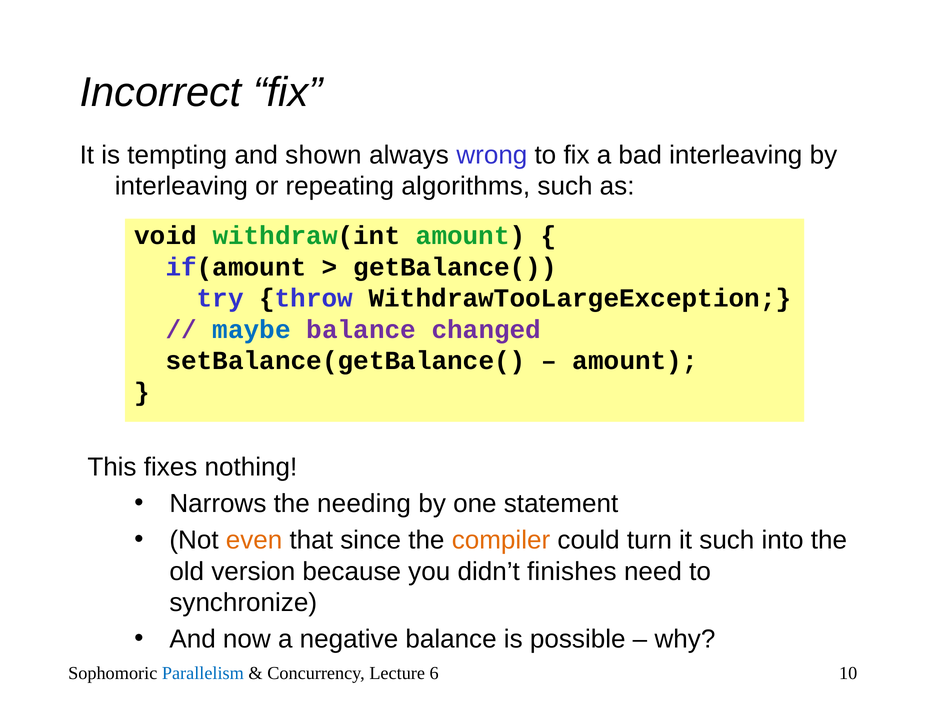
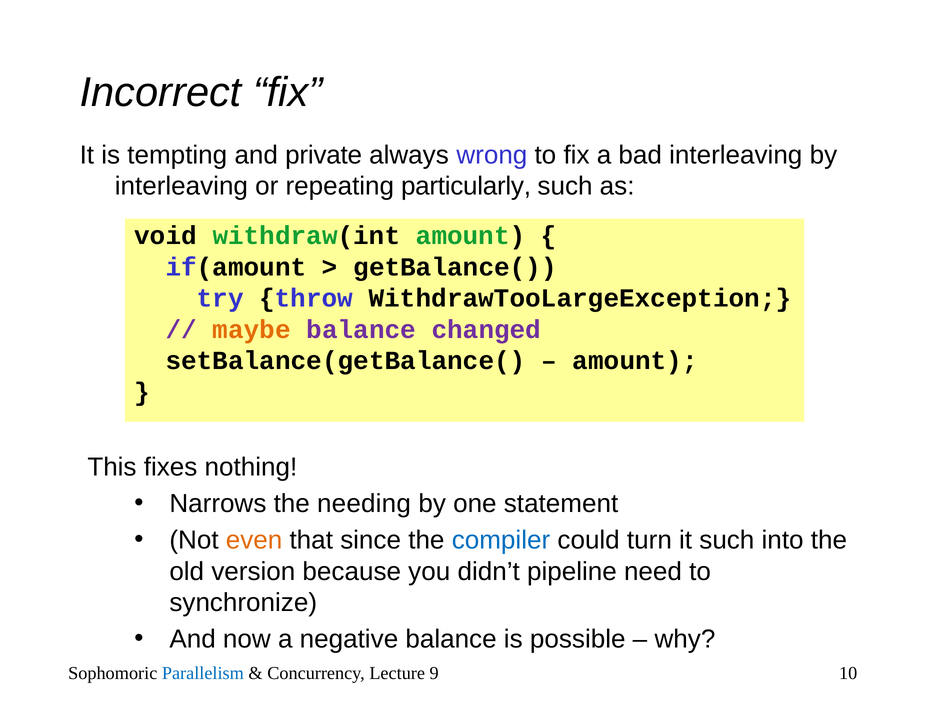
shown: shown -> private
algorithms: algorithms -> particularly
maybe colour: blue -> orange
compiler colour: orange -> blue
finishes: finishes -> pipeline
6: 6 -> 9
